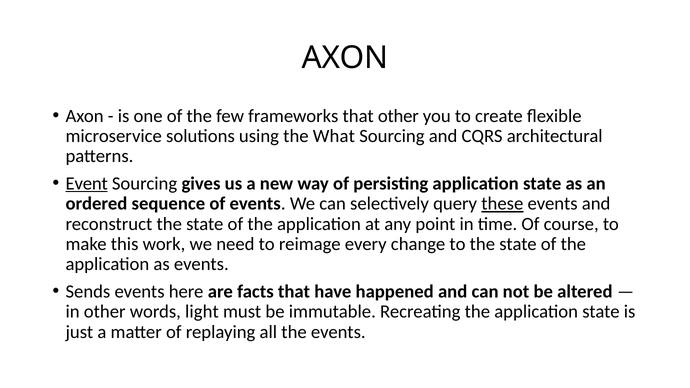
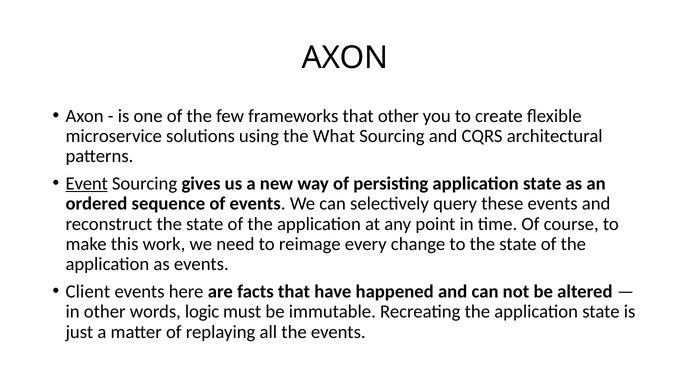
these underline: present -> none
Sends: Sends -> Client
light: light -> logic
